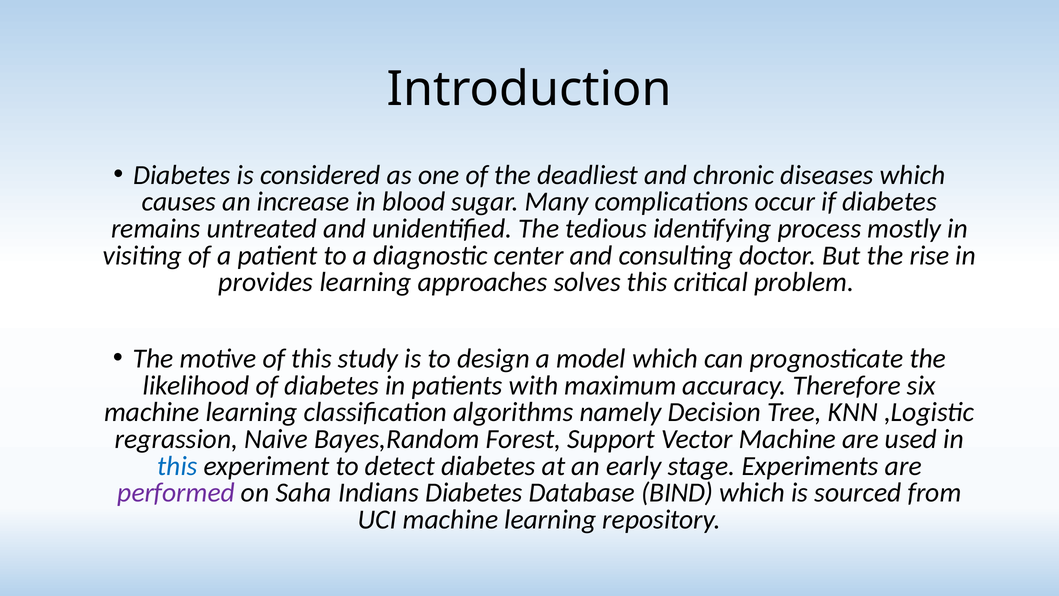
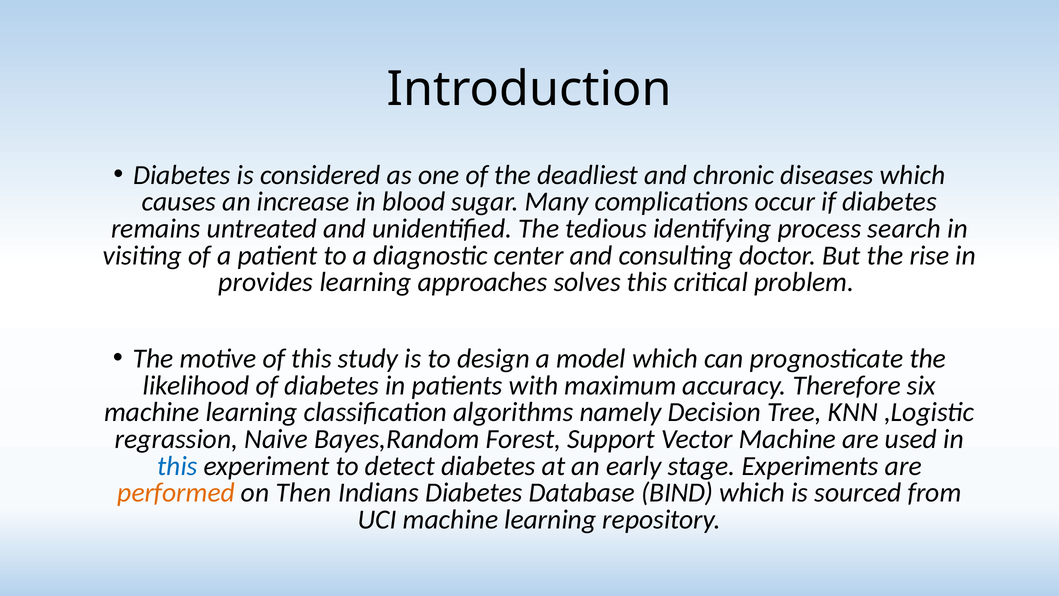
mostly: mostly -> search
performed colour: purple -> orange
Saha: Saha -> Then
